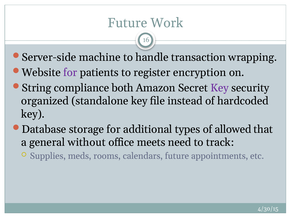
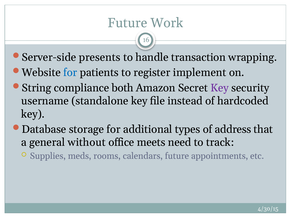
machine: machine -> presents
for at (70, 73) colour: purple -> blue
encryption: encryption -> implement
organized: organized -> username
allowed: allowed -> address
